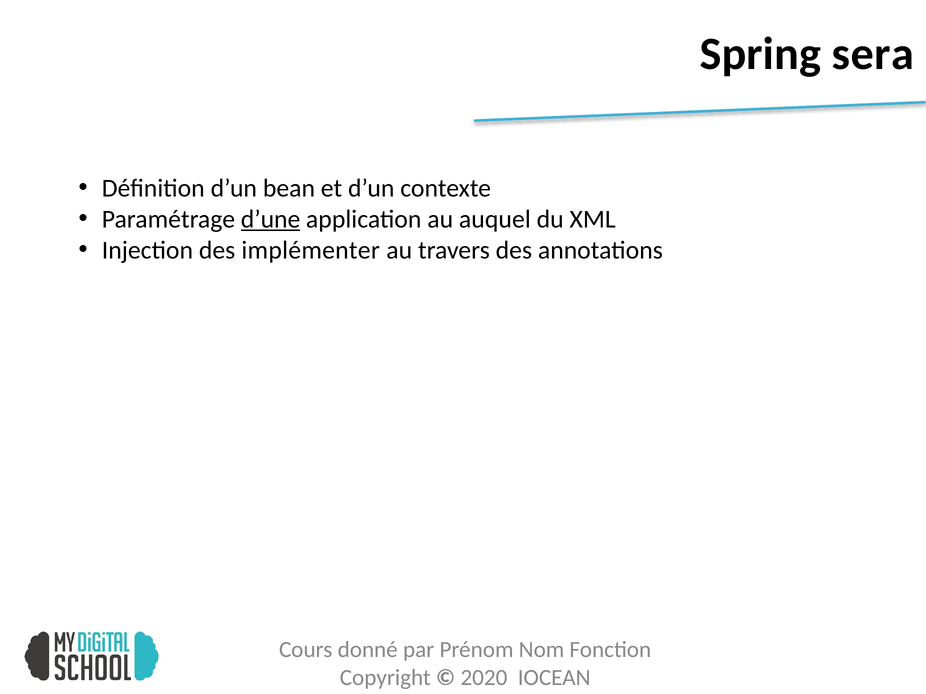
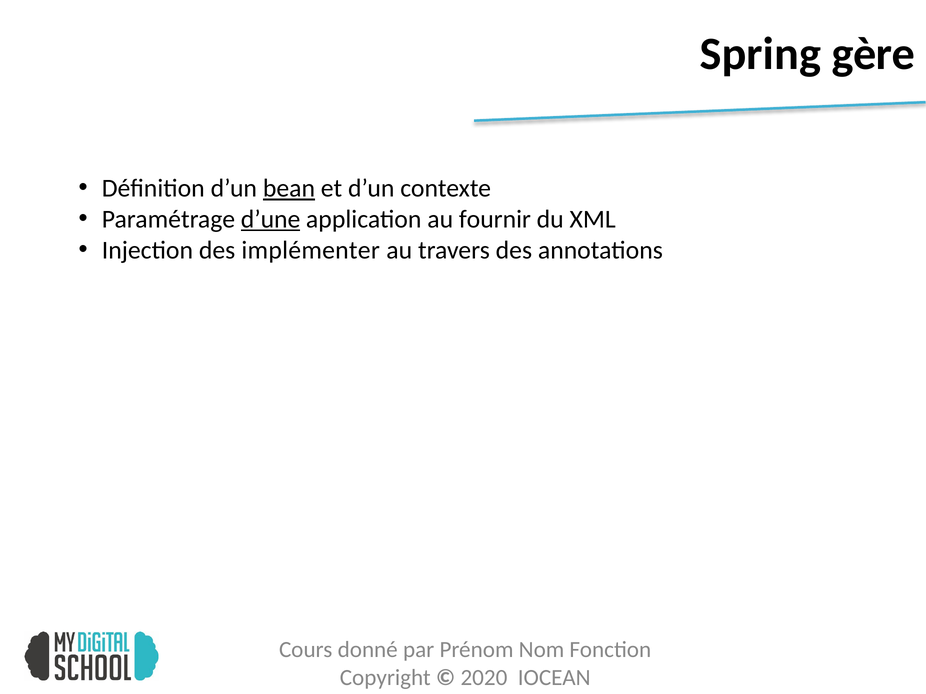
sera: sera -> gère
bean underline: none -> present
auquel: auquel -> fournir
